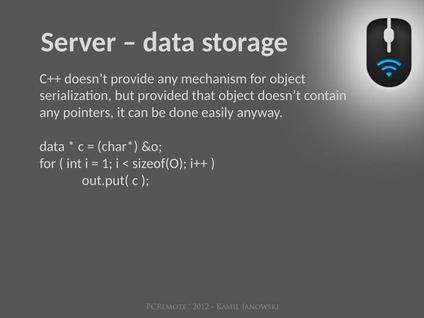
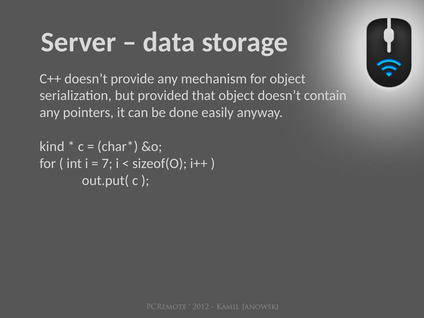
data at (52, 147): data -> kind
1: 1 -> 7
